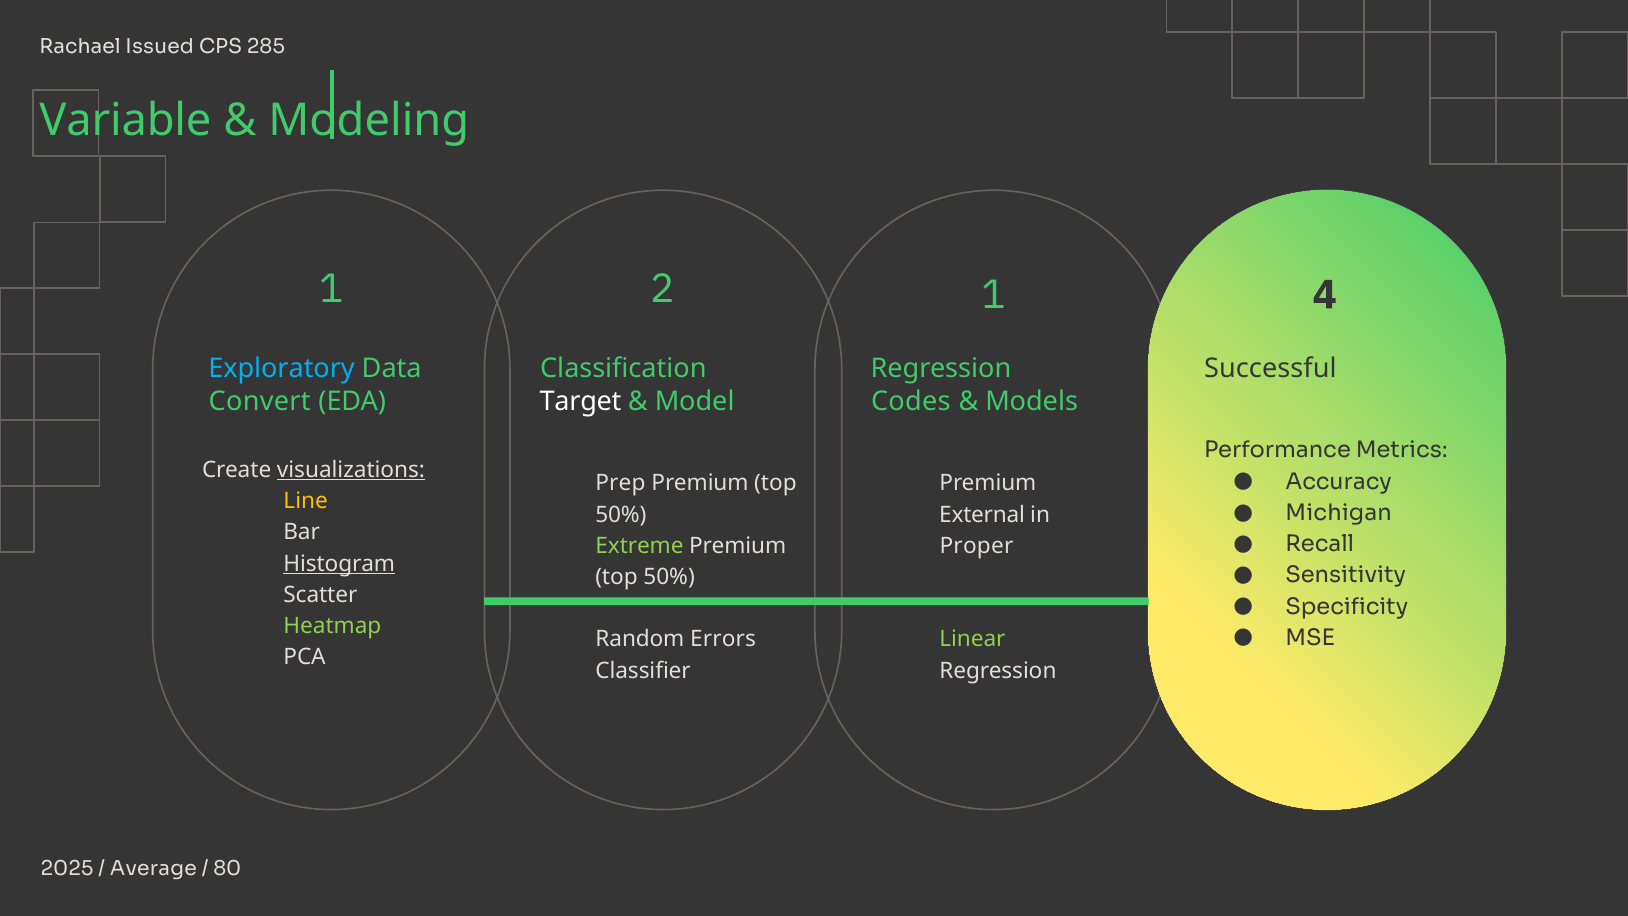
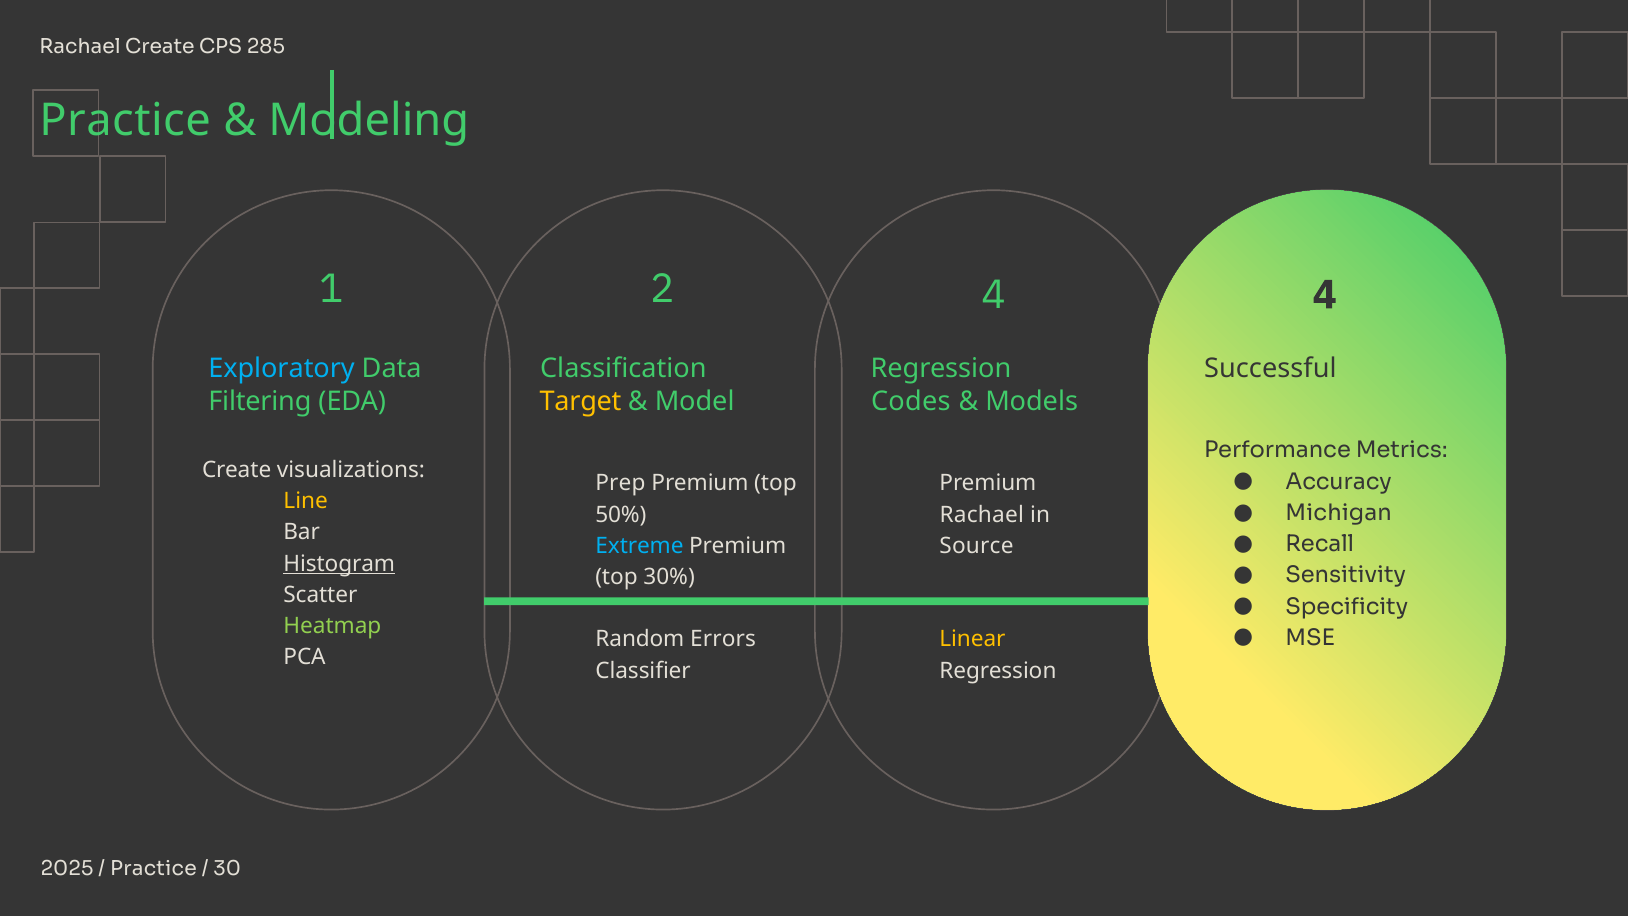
Rachael Issued: Issued -> Create
Variable at (125, 120): Variable -> Practice
2 1: 1 -> 4
Convert: Convert -> Filtering
Target colour: white -> yellow
visualizations underline: present -> none
External at (982, 515): External -> Rachael
Extreme colour: light green -> light blue
Proper: Proper -> Source
50% at (669, 577): 50% -> 30%
Linear colour: light green -> yellow
Average at (153, 868): Average -> Practice
80: 80 -> 30
